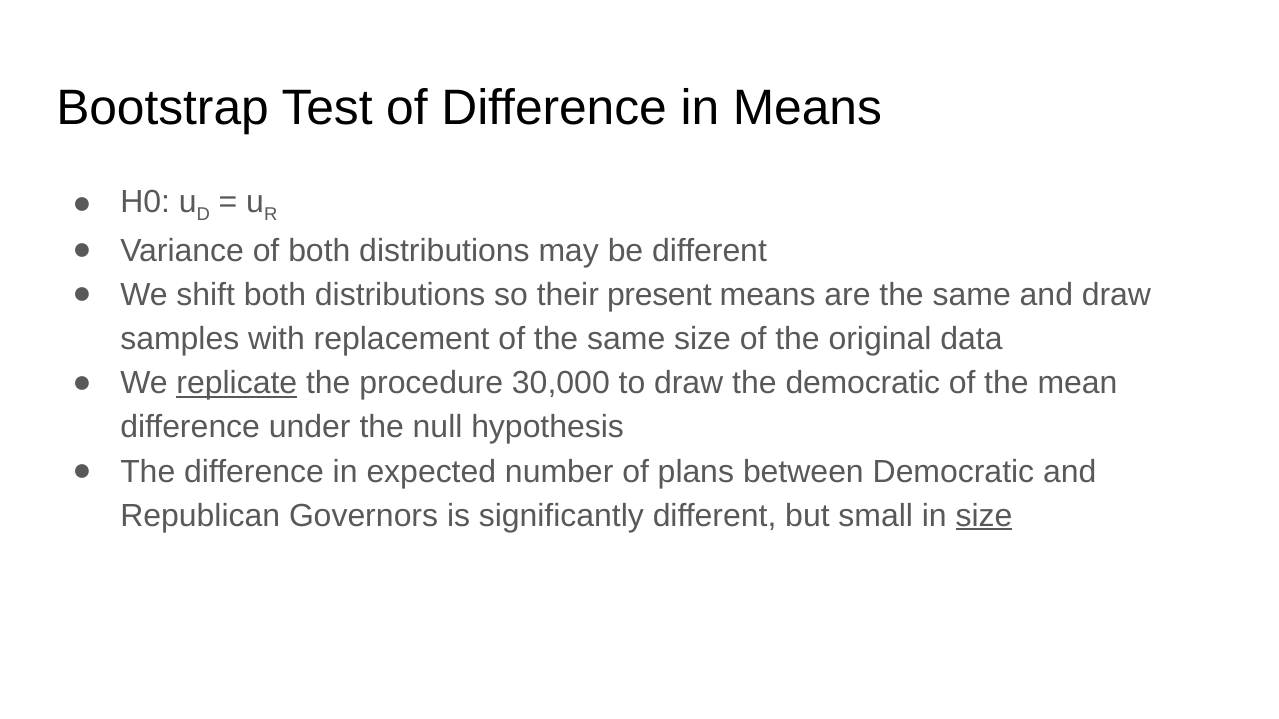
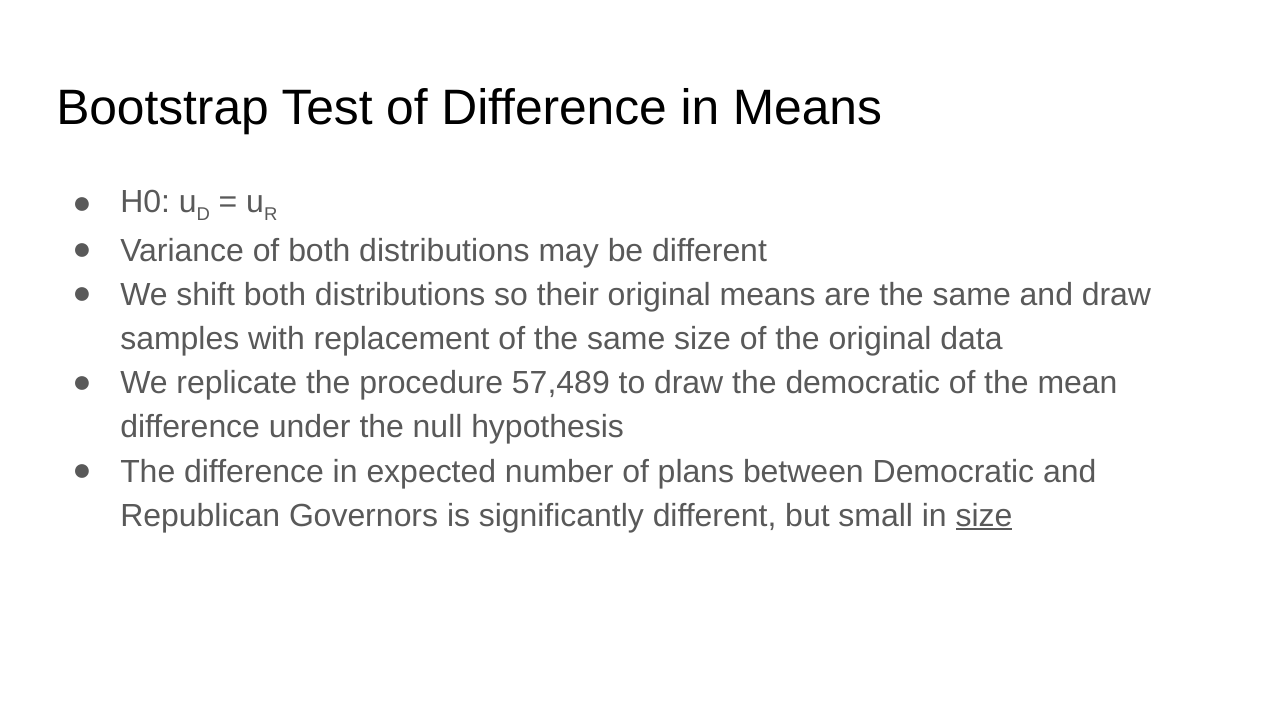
their present: present -> original
replicate underline: present -> none
30,000: 30,000 -> 57,489
